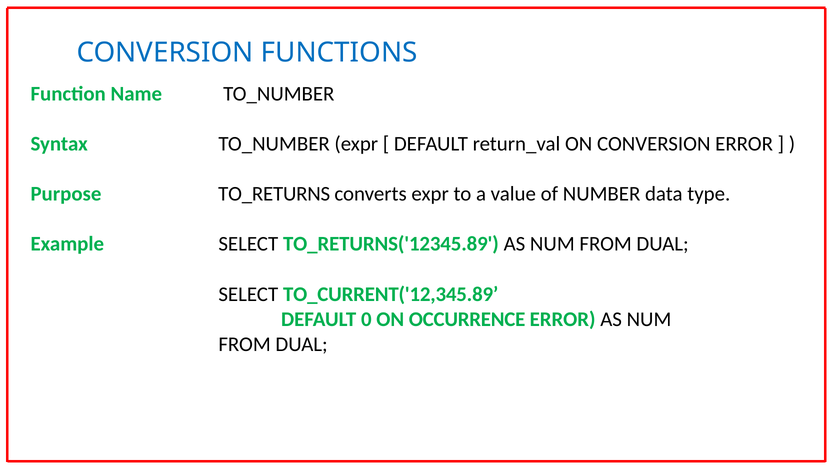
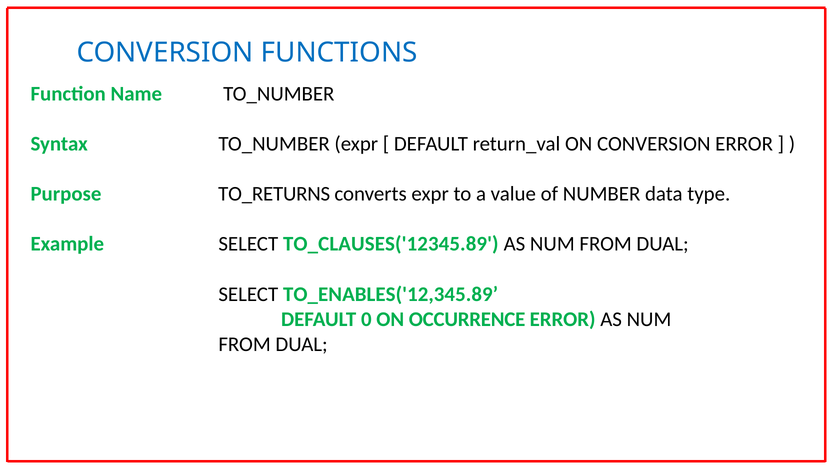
TO_RETURNS('12345.89: TO_RETURNS('12345.89 -> TO_CLAUSES('12345.89
TO_CURRENT('12,345.89: TO_CURRENT('12,345.89 -> TO_ENABLES('12,345.89
